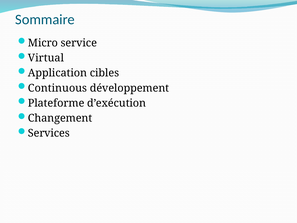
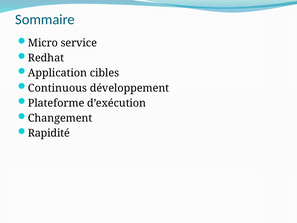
Virtual: Virtual -> Redhat
Services: Services -> Rapidité
